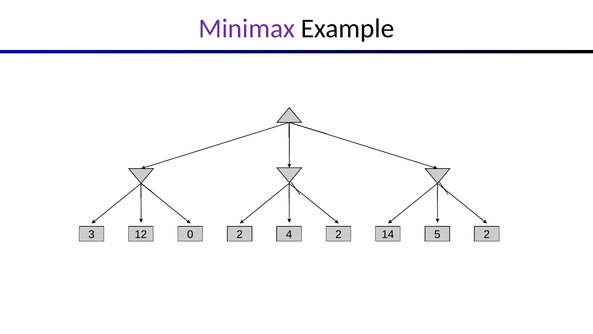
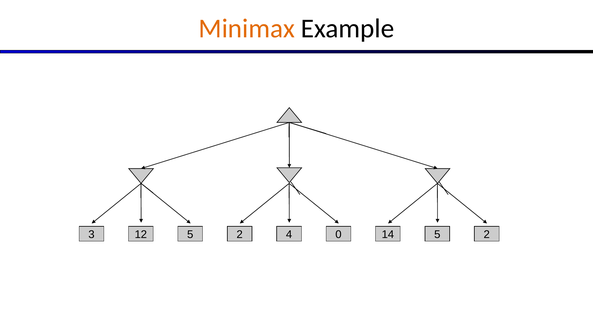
Minimax colour: purple -> orange
12 0: 0 -> 5
4 2: 2 -> 0
